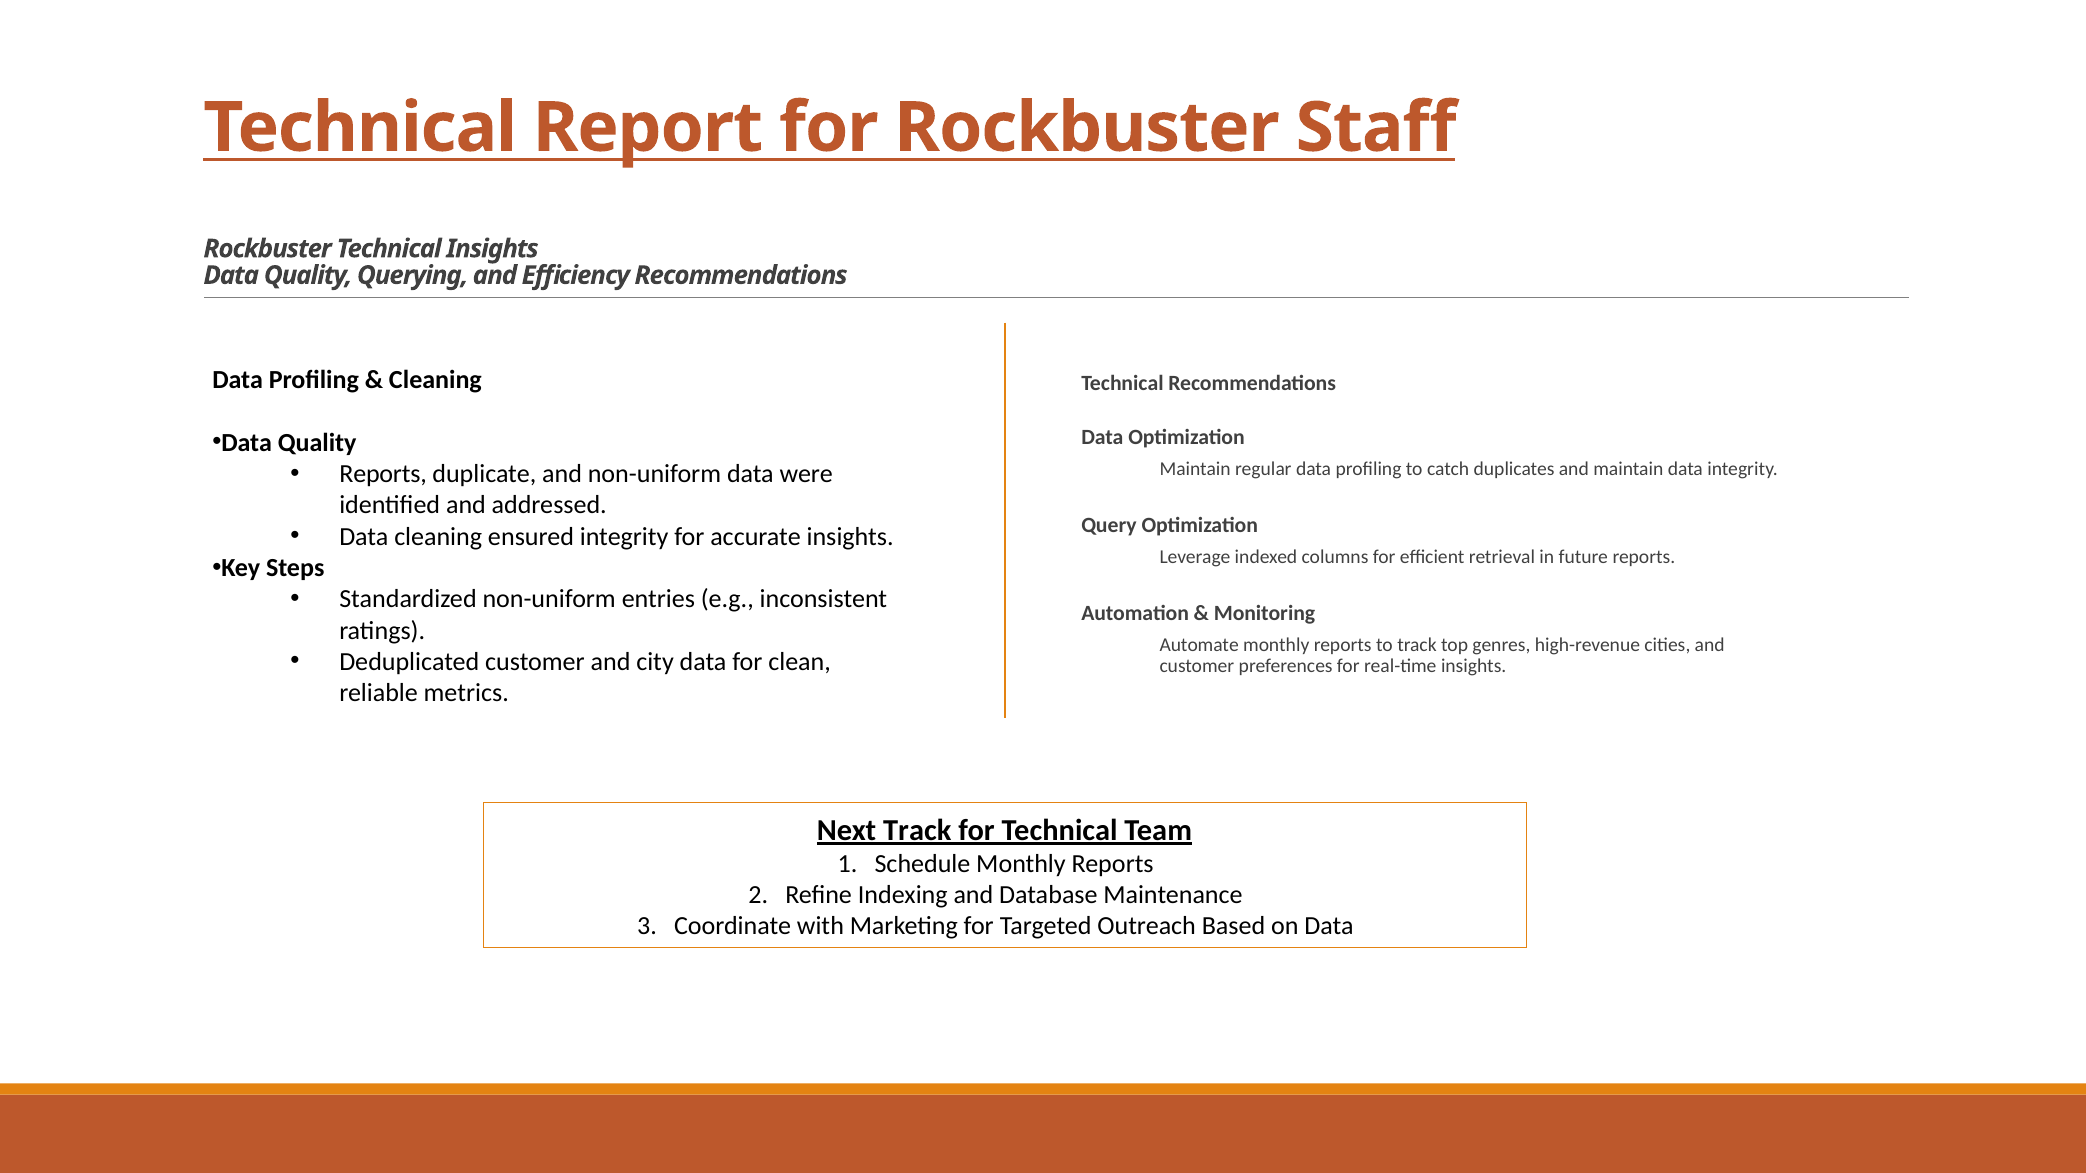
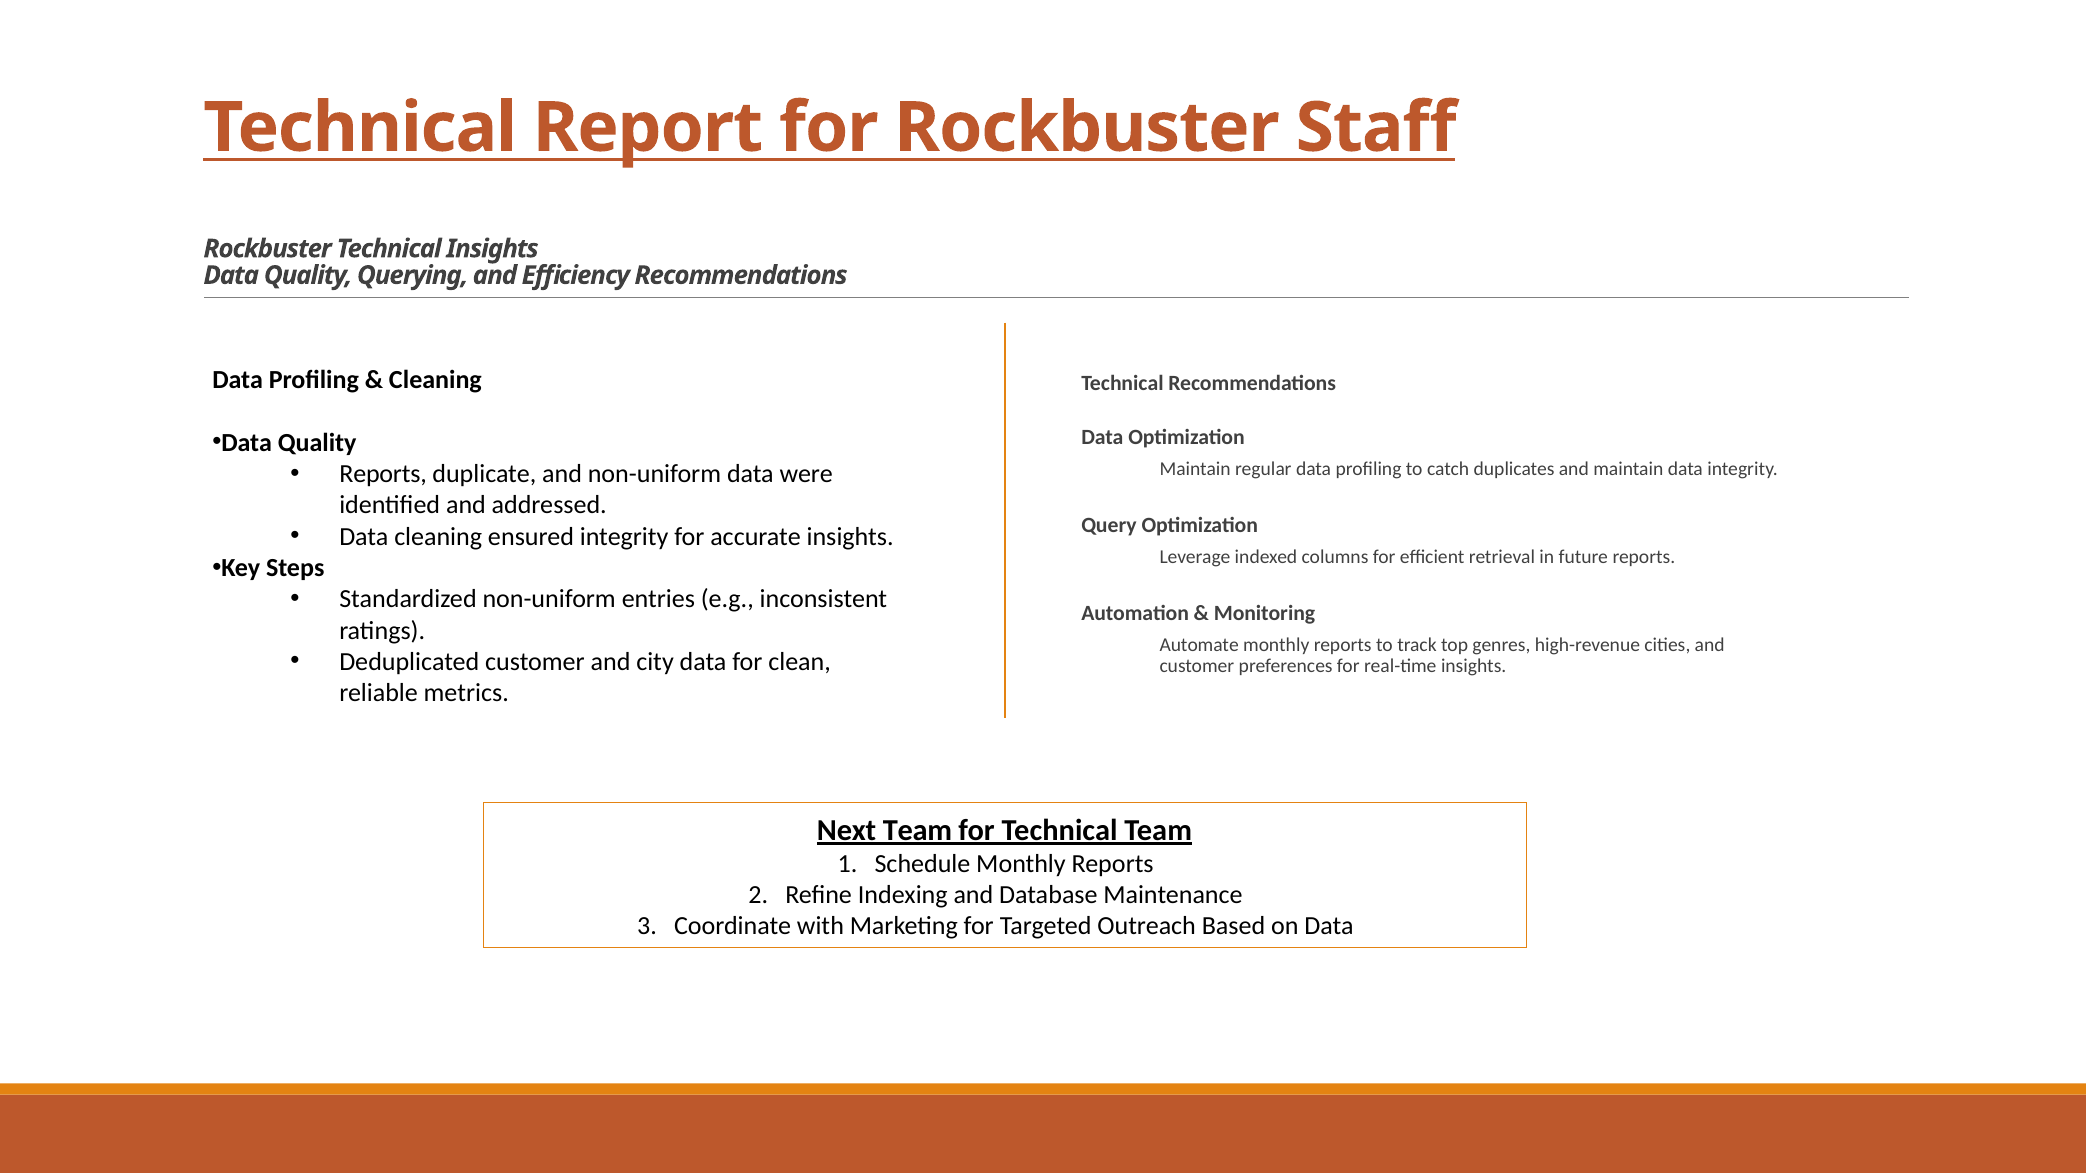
Next Track: Track -> Team
